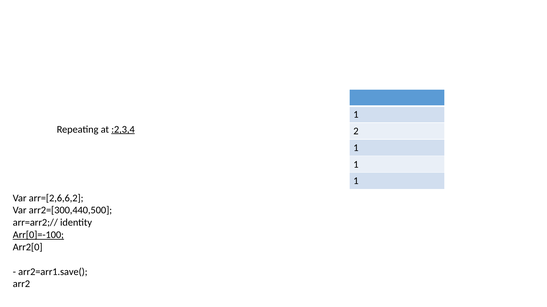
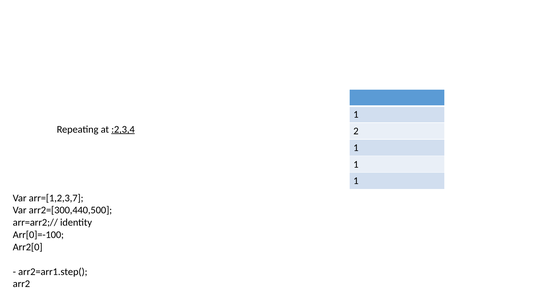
arr=[2,6,6,2: arr=[2,6,6,2 -> arr=[1,2,3,7
Arr[0]=-100 underline: present -> none
arr2=arr1.save(: arr2=arr1.save( -> arr2=arr1.step(
